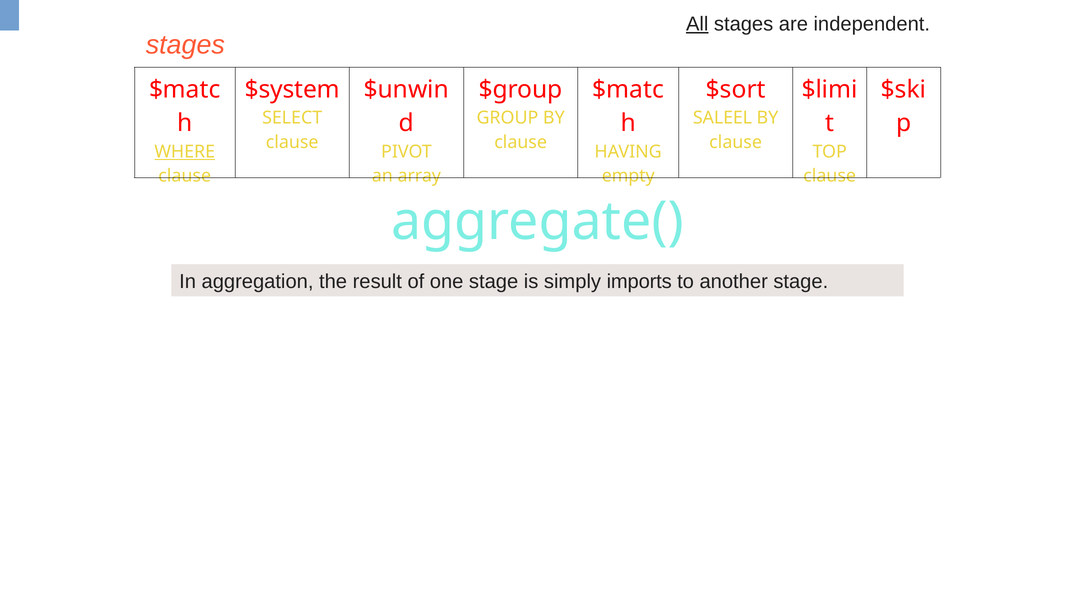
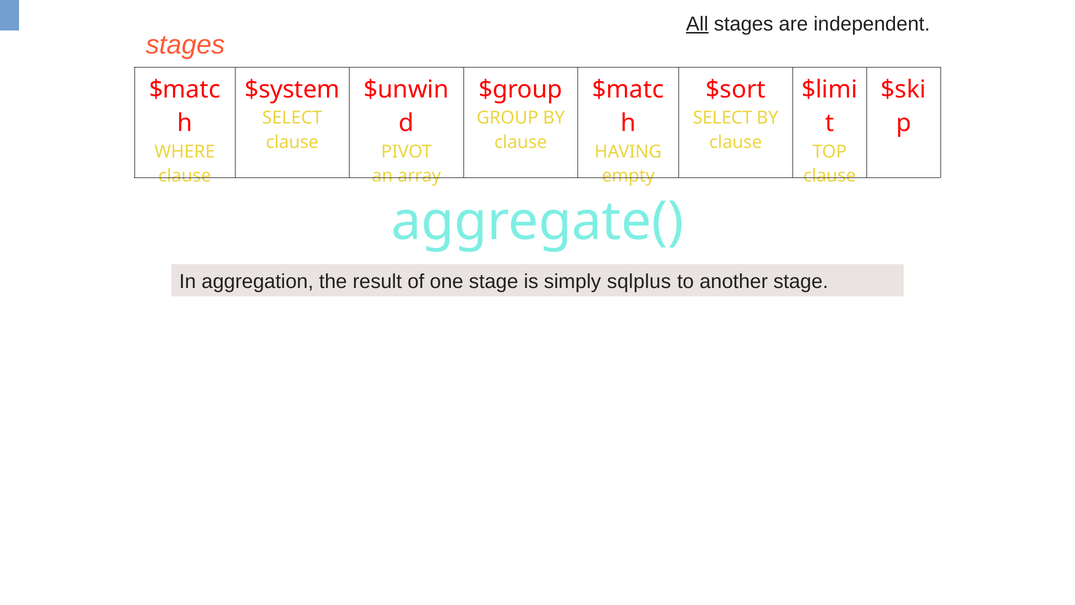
SALEEL at (723, 118): SALEEL -> SELECT
WHERE underline: present -> none
imports: imports -> sqlplus
